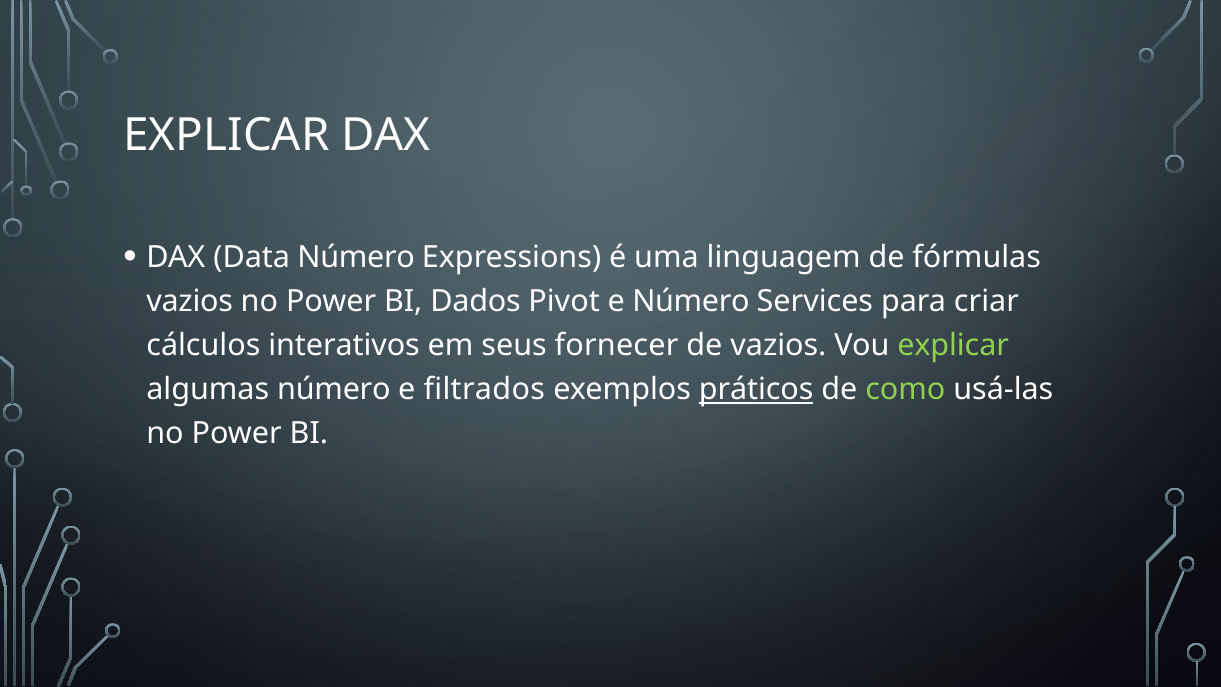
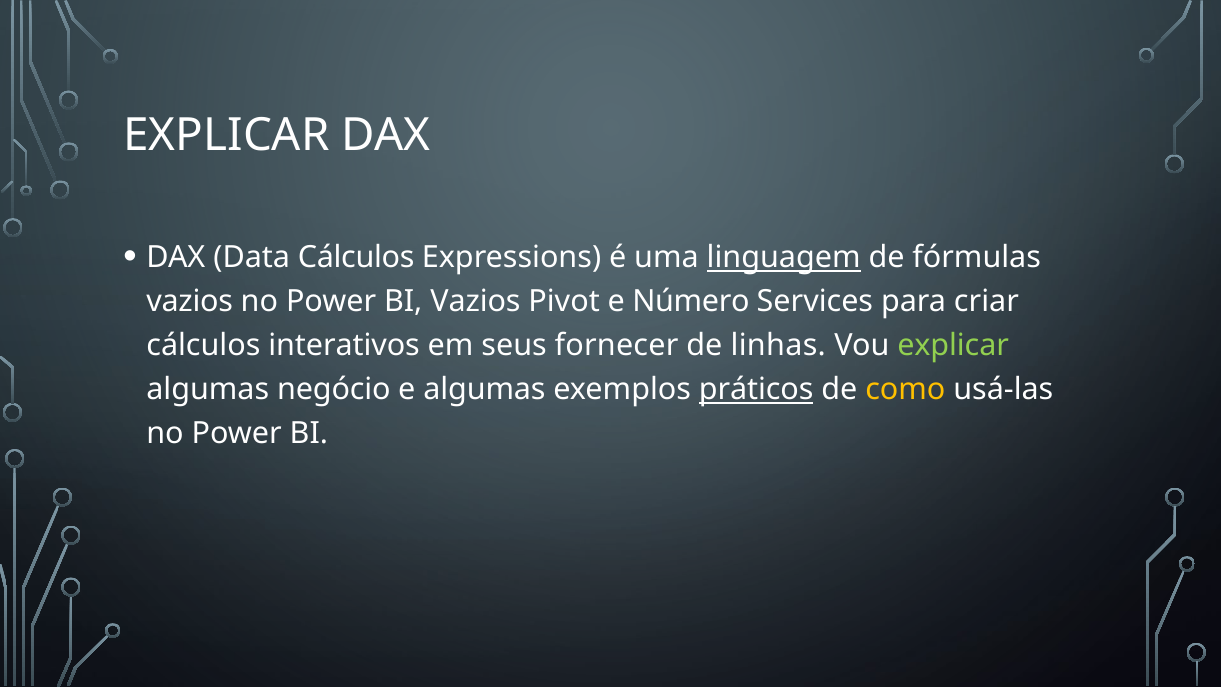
Data Número: Número -> Cálculos
linguagem underline: none -> present
BI Dados: Dados -> Vazios
de vazios: vazios -> linhas
algumas número: número -> negócio
e filtrados: filtrados -> algumas
como colour: light green -> yellow
